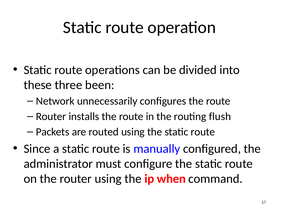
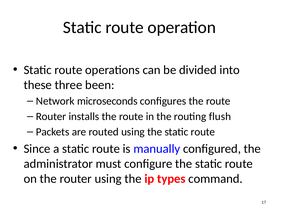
unnecessarily: unnecessarily -> microseconds
when: when -> types
